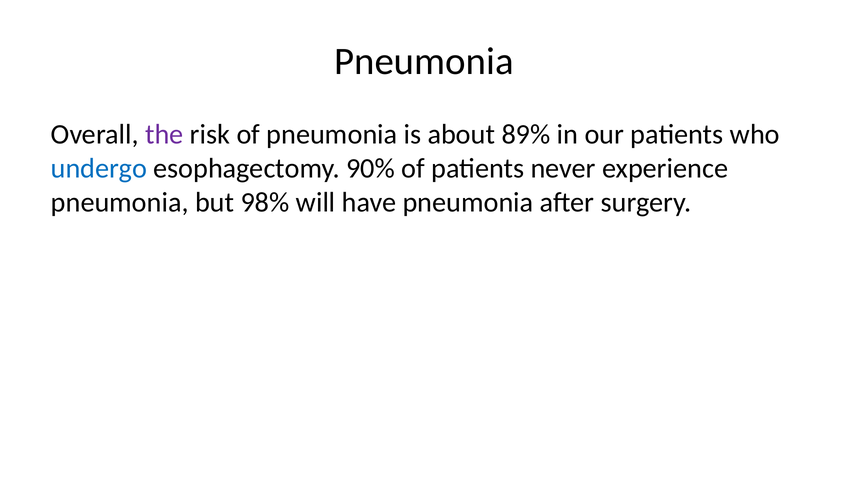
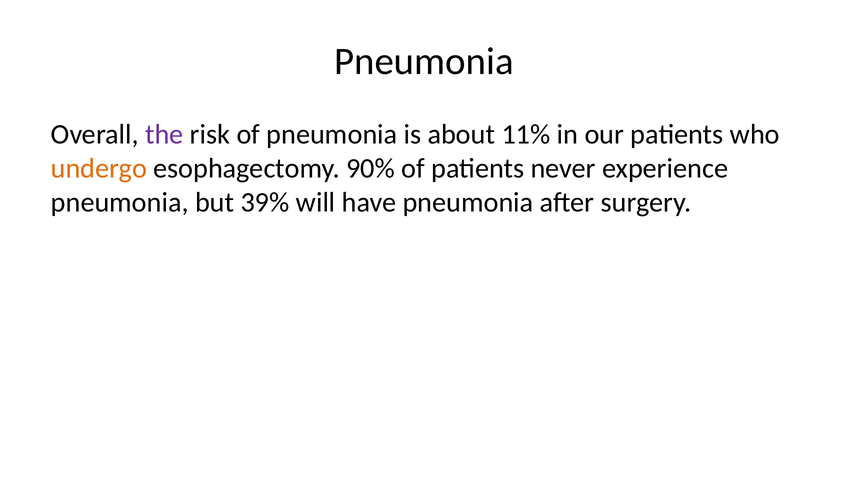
89%: 89% -> 11%
undergo colour: blue -> orange
98%: 98% -> 39%
